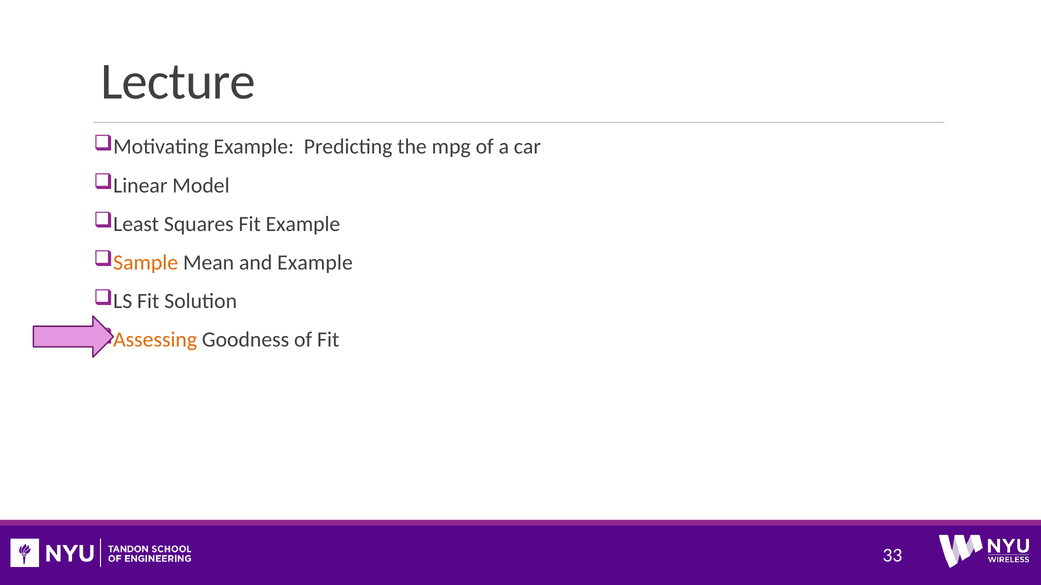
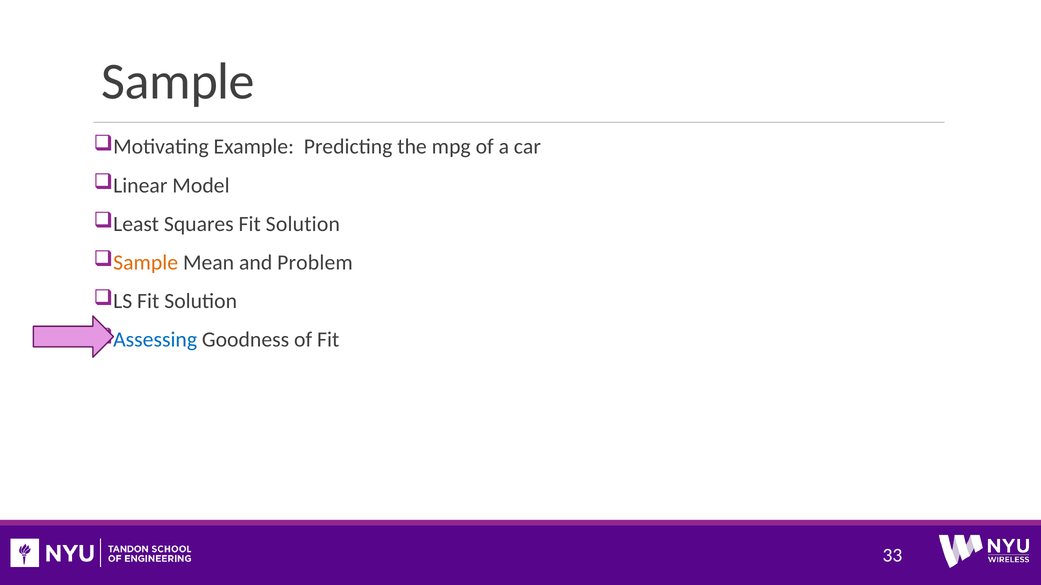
Lecture at (178, 82): Lecture -> Sample
Squares Fit Example: Example -> Solution
and Example: Example -> Problem
Assessing colour: orange -> blue
